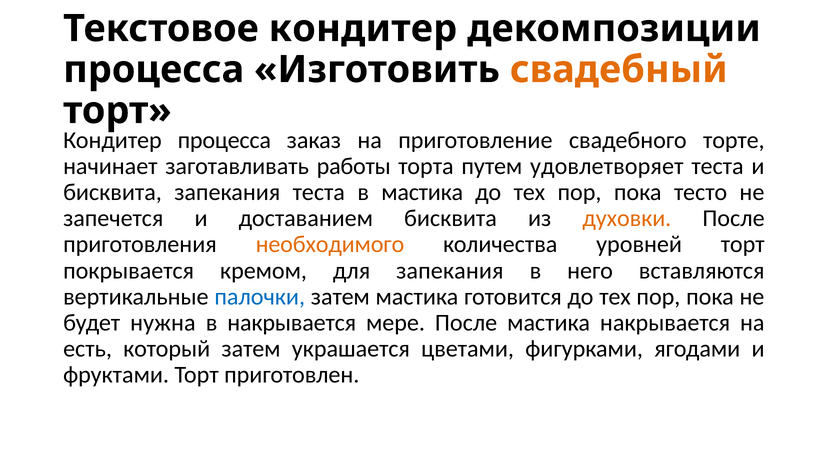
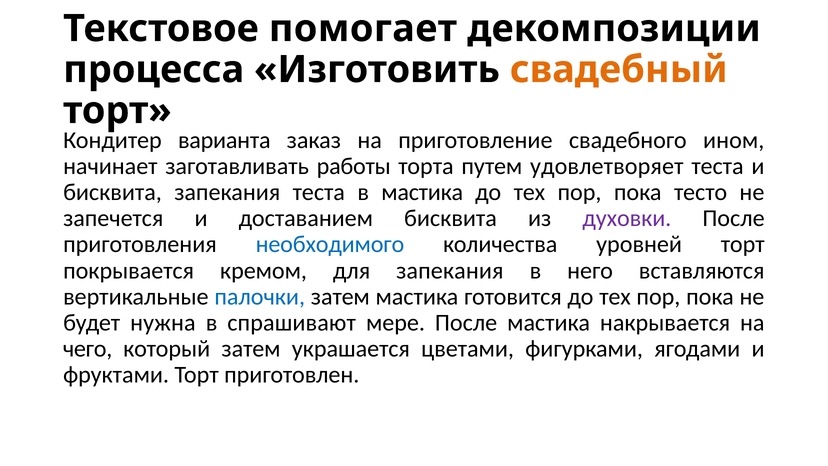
Текстовое кондитер: кондитер -> помогает
процесса at (224, 140): процесса -> варианта
торте: торте -> ином
духовки colour: orange -> purple
необходимого colour: orange -> blue
в накрывается: накрывается -> спрашивают
есть: есть -> чего
